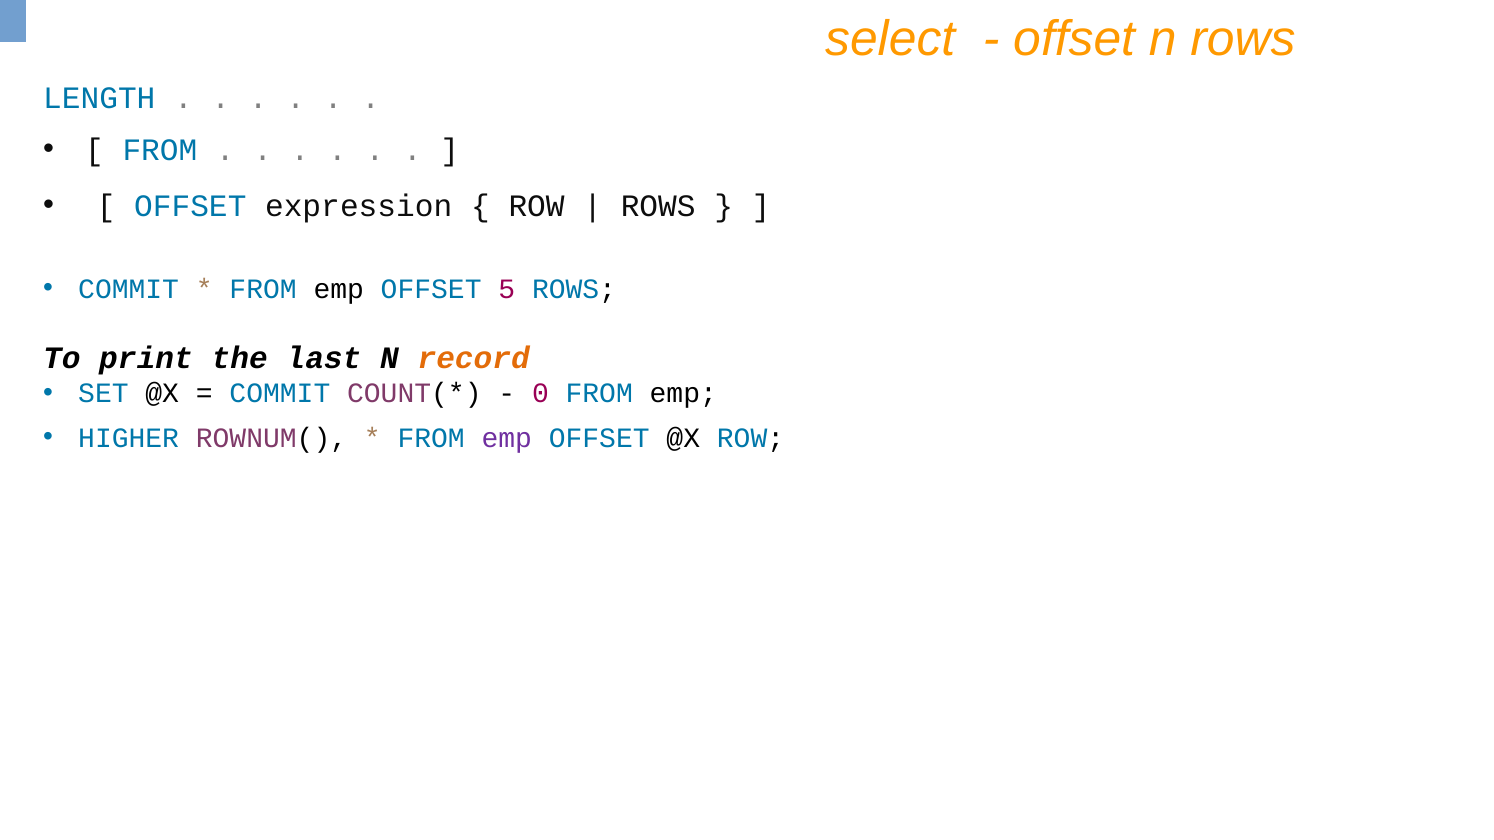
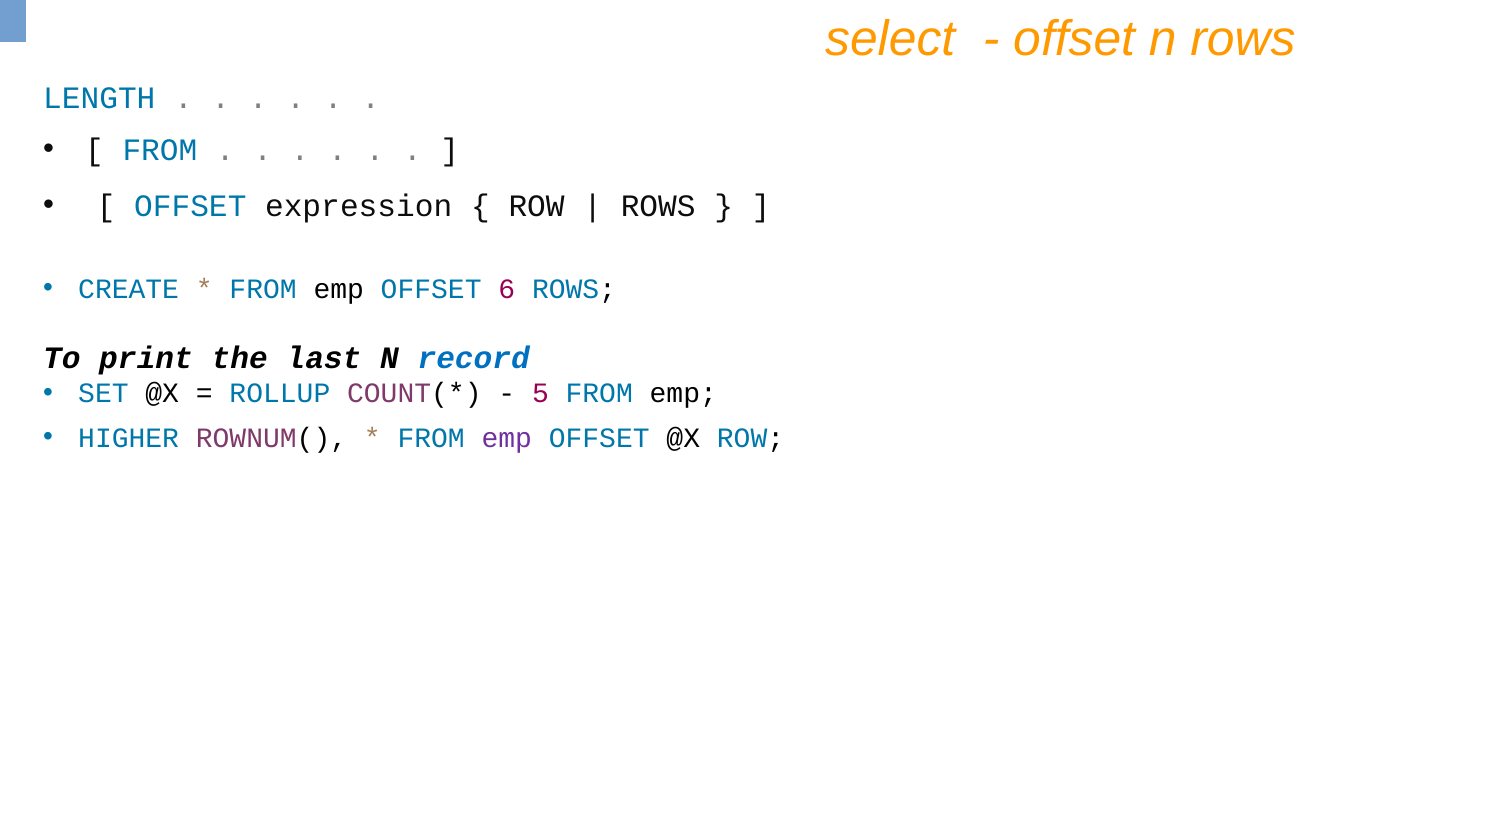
COMMIT at (129, 289): COMMIT -> CREATE
5: 5 -> 6
record colour: orange -> blue
COMMIT at (280, 394): COMMIT -> ROLLUP
0: 0 -> 5
